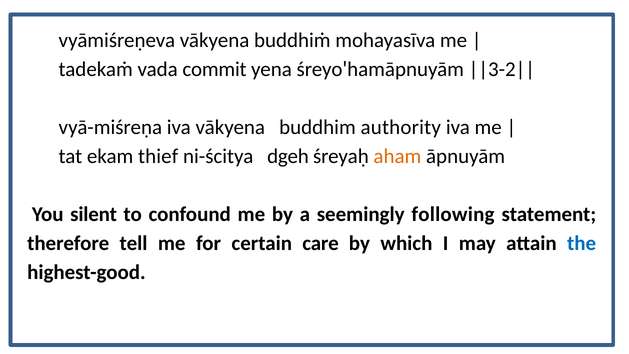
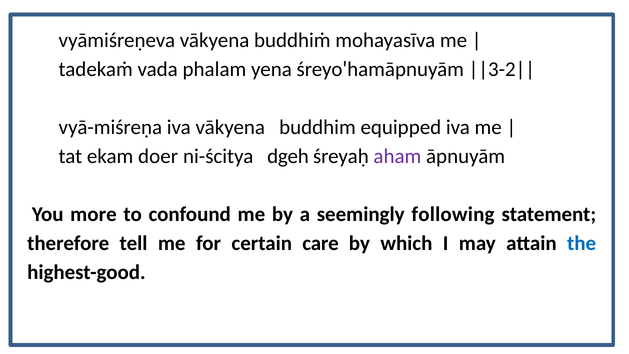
commit: commit -> phalam
authority: authority -> equipped
thief: thief -> doer
aham colour: orange -> purple
silent: silent -> more
